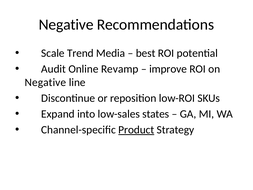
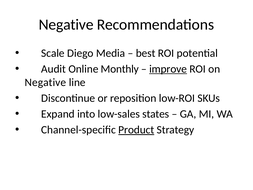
Trend: Trend -> Diego
Revamp: Revamp -> Monthly
improve underline: none -> present
